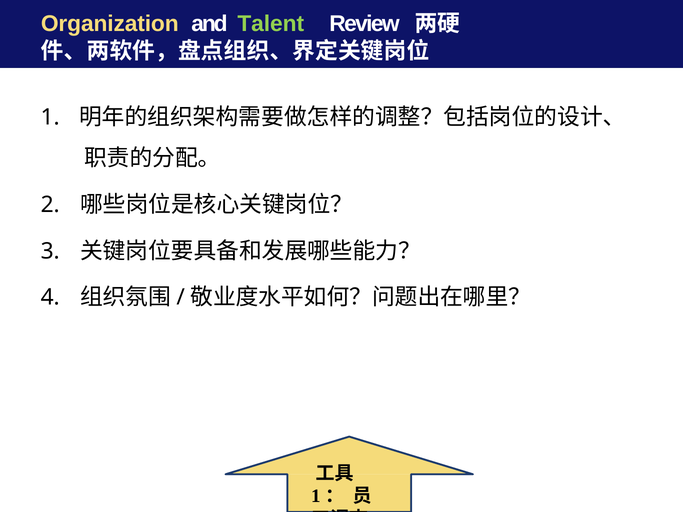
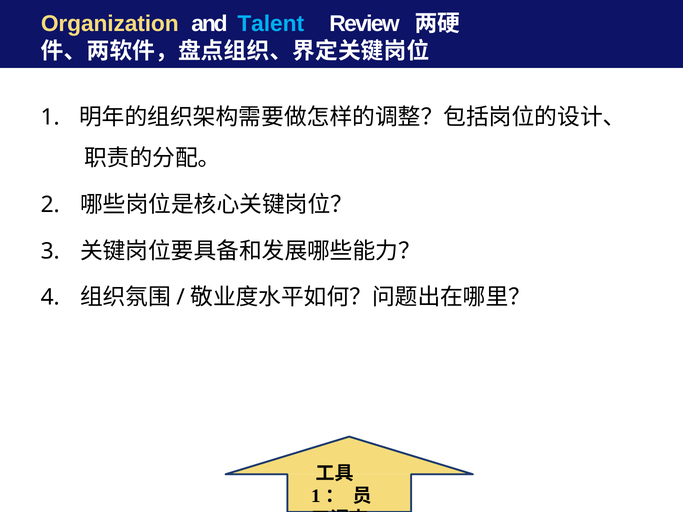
Talent colour: light green -> light blue
